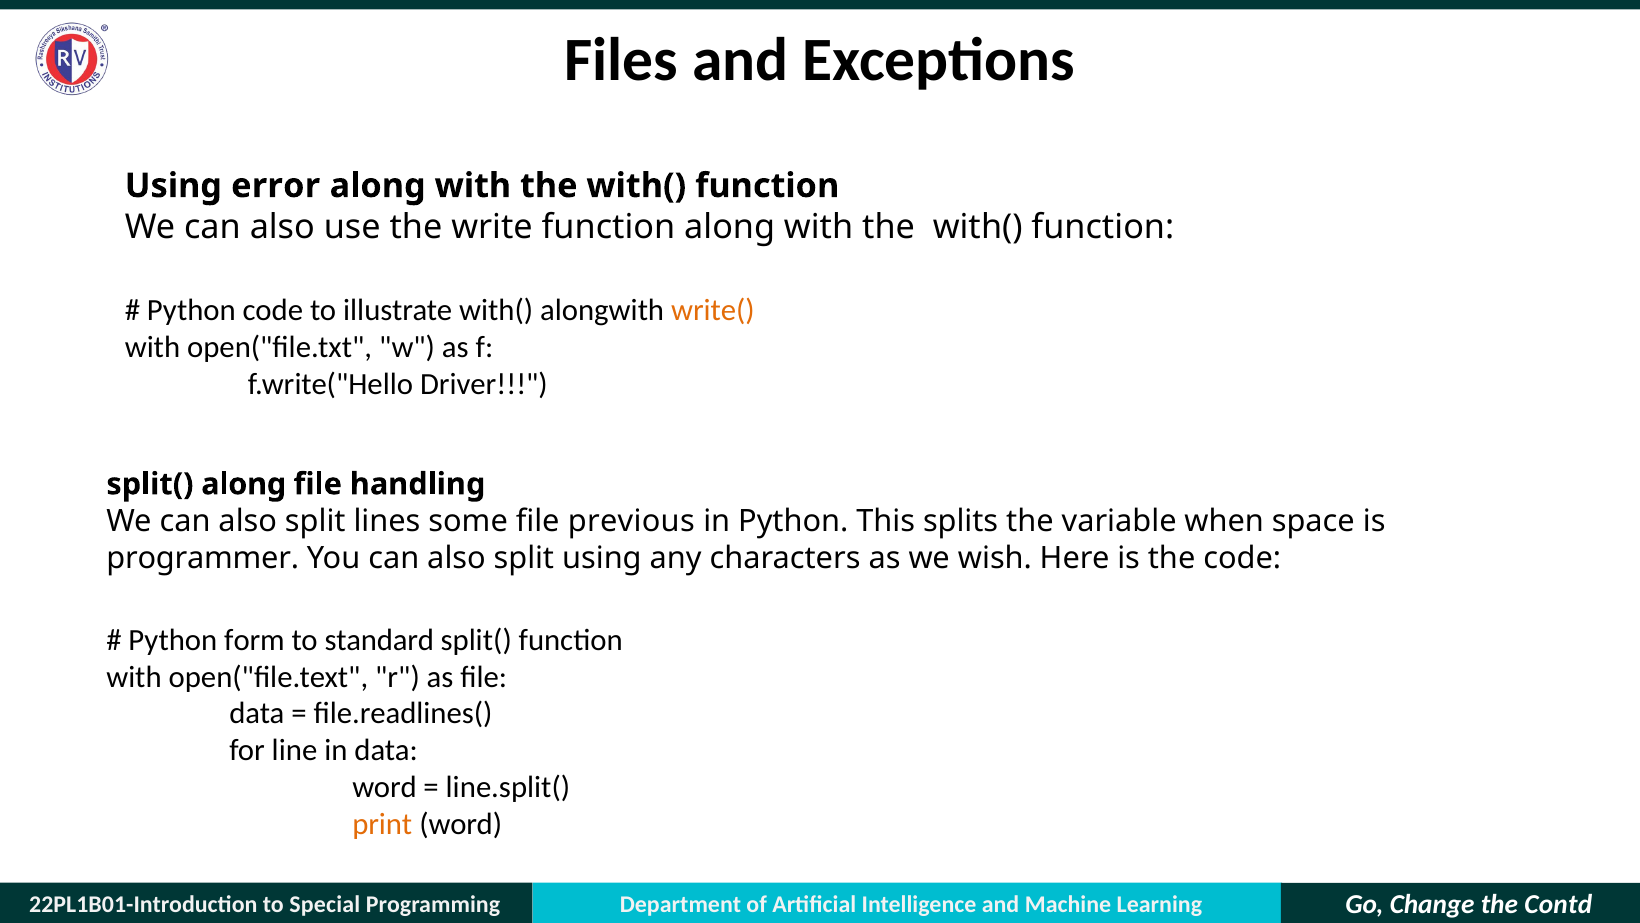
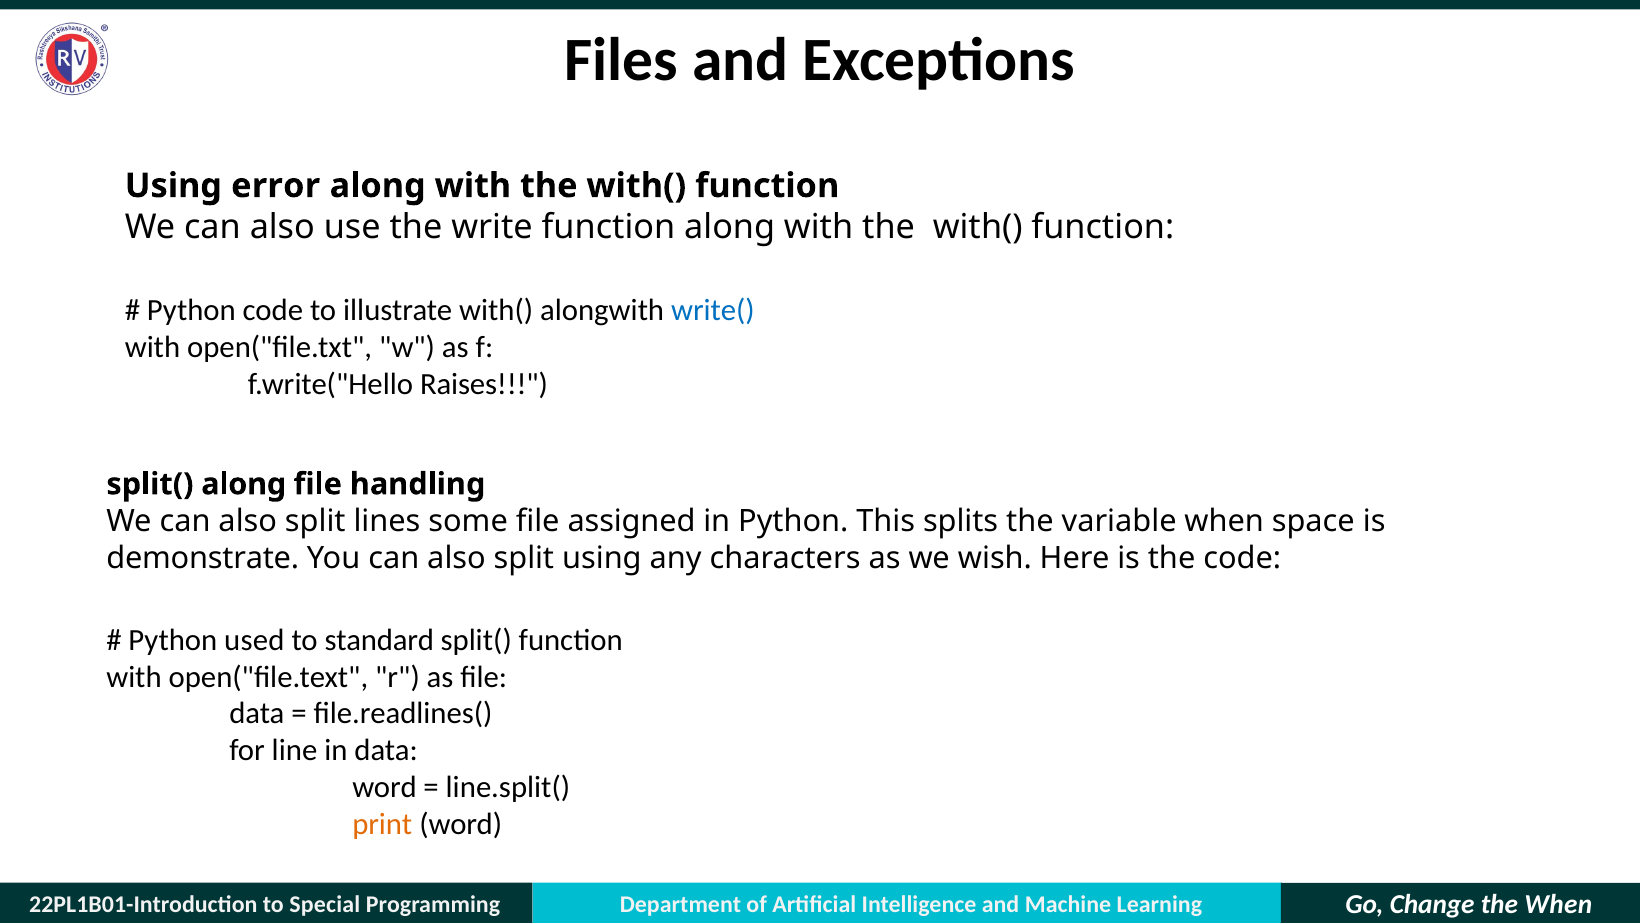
write( colour: orange -> blue
Driver: Driver -> Raises
previous: previous -> assigned
programmer: programmer -> demonstrate
form: form -> used
the Contd: Contd -> When
